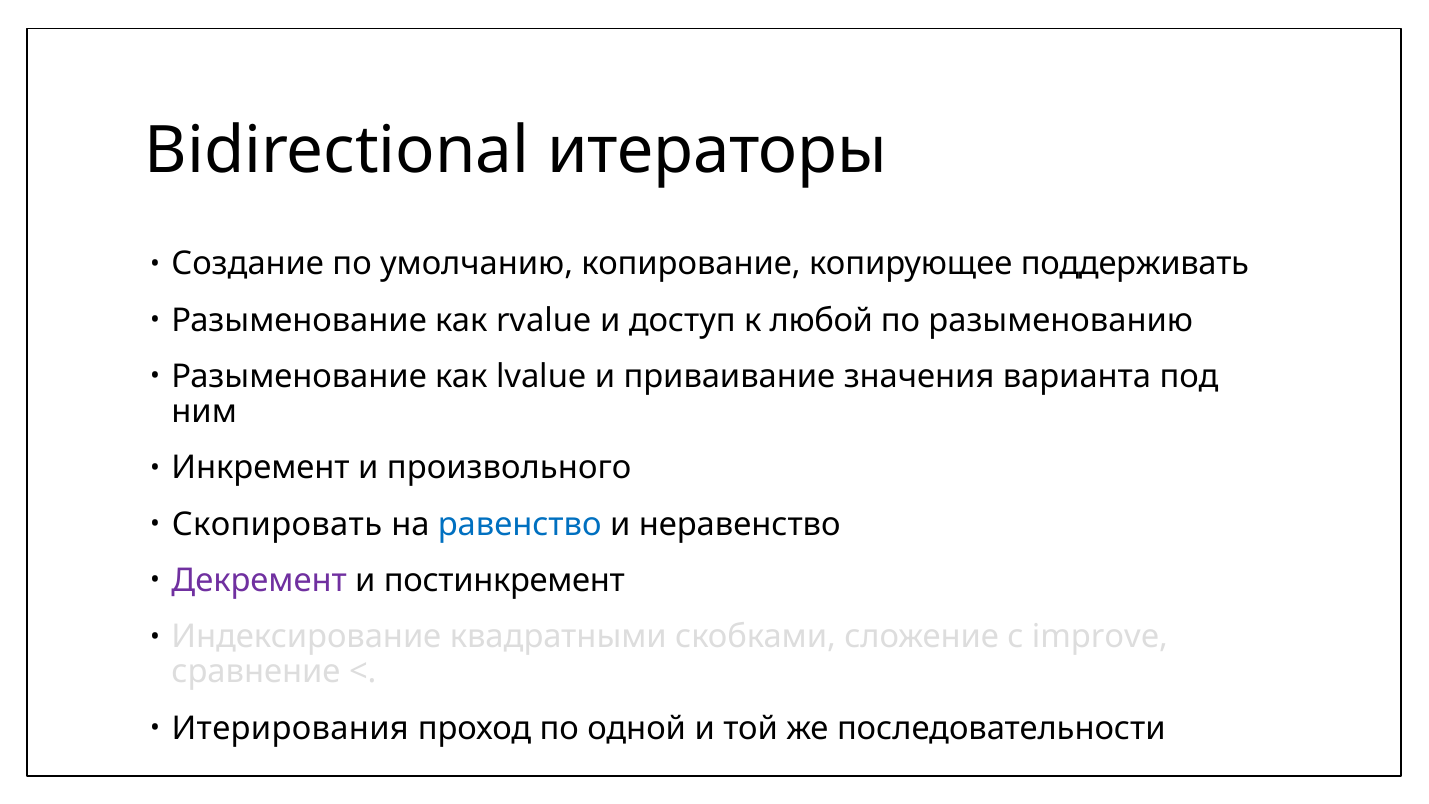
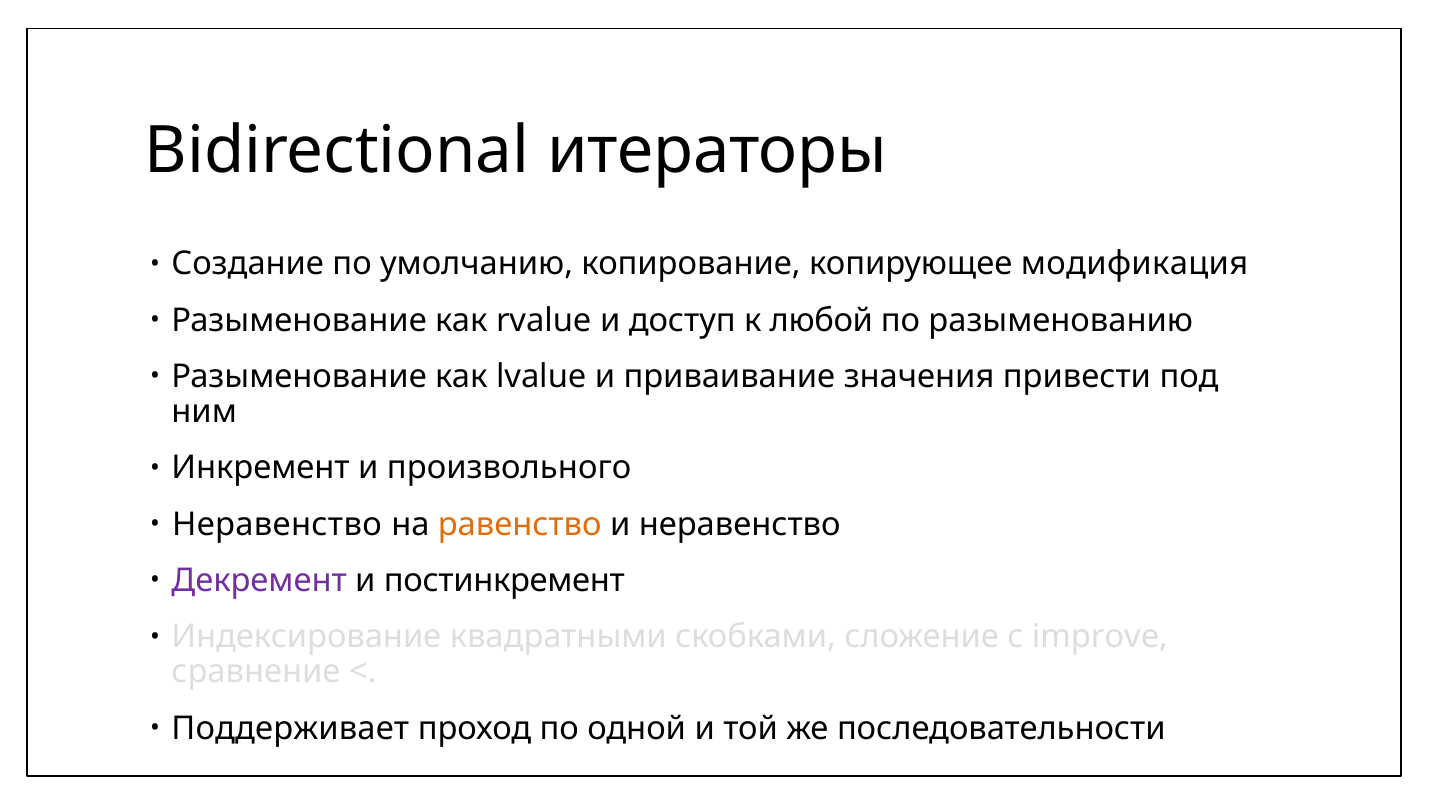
поддерживать: поддерживать -> модификация
варианта: варианта -> привести
Скопировать at (277, 524): Скопировать -> Неравенство
равенство colour: blue -> orange
Итерирования: Итерирования -> Поддерживает
